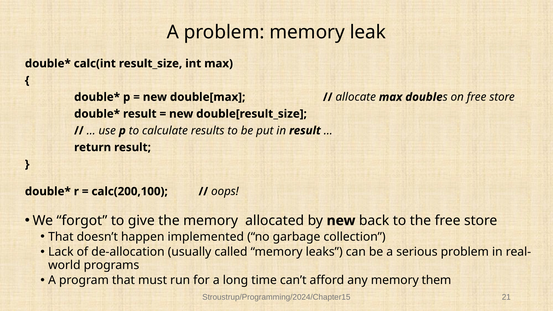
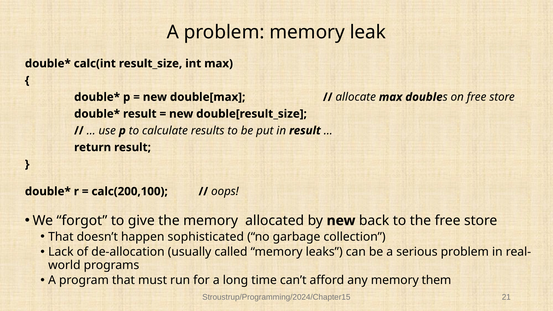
implemented: implemented -> sophisticated
